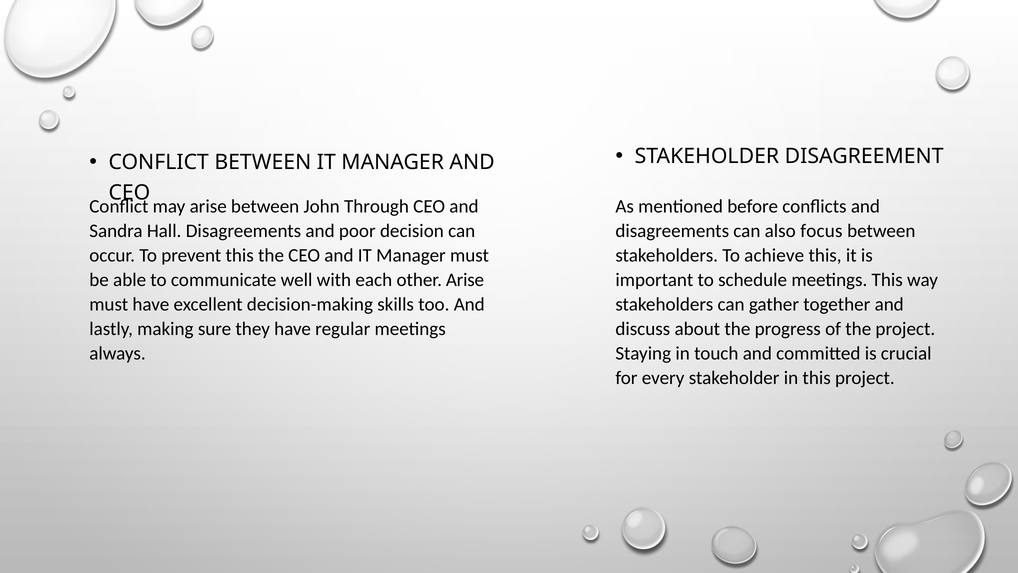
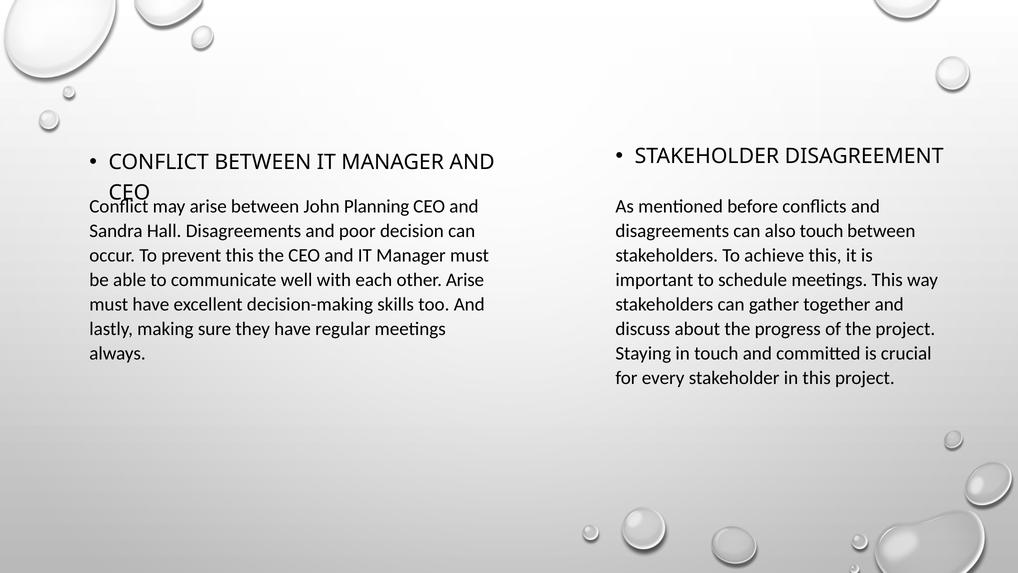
Through: Through -> Planning
also focus: focus -> touch
